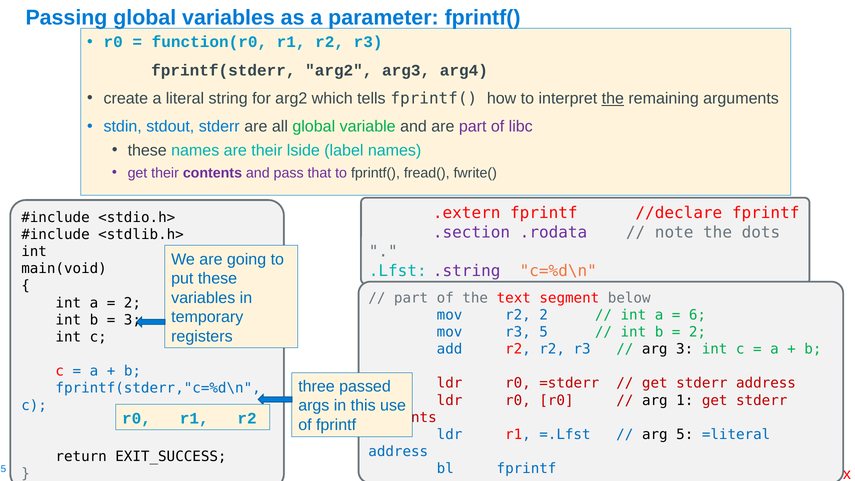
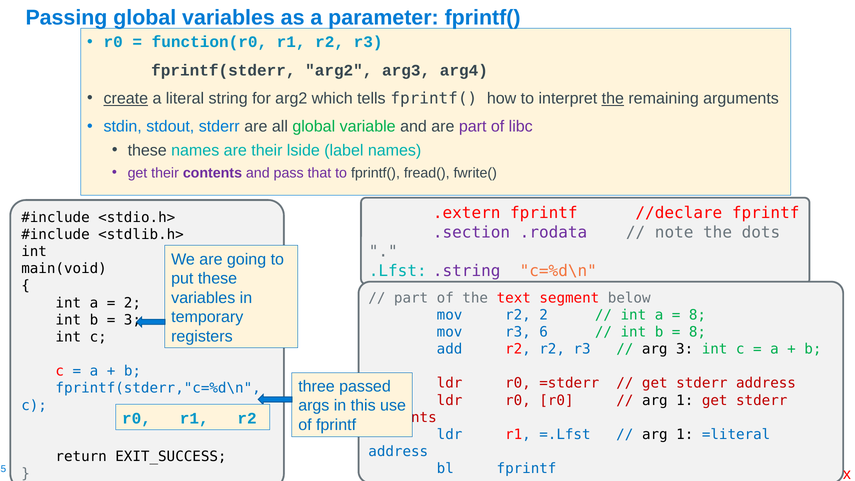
create underline: none -> present
6 at (698, 315): 6 -> 8
r3 5: 5 -> 6
2 at (698, 332): 2 -> 8
5 at (685, 435): 5 -> 1
